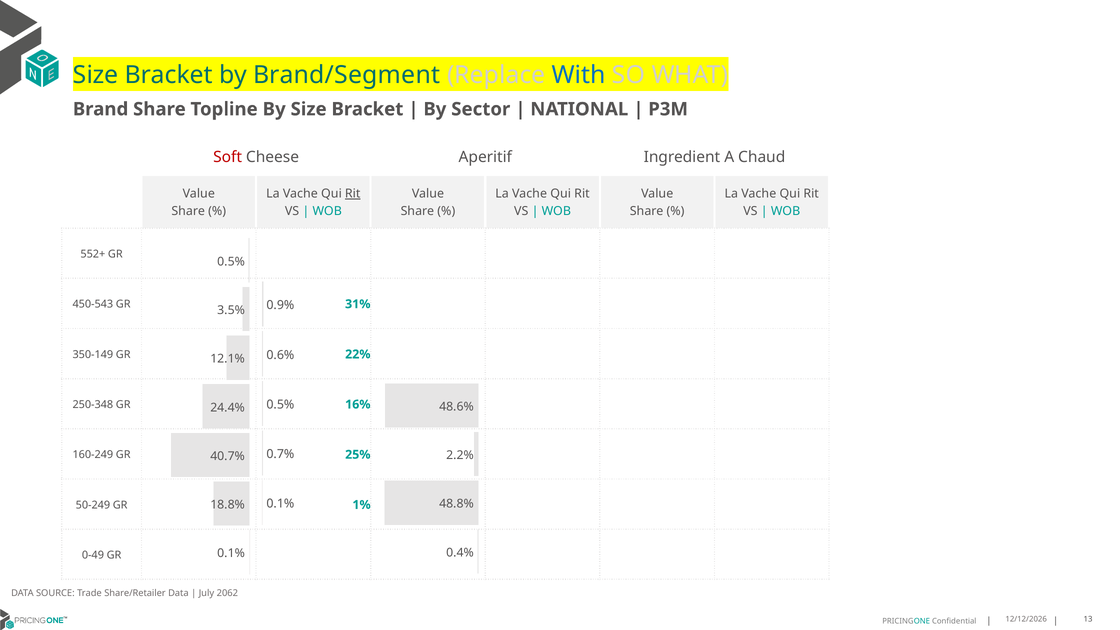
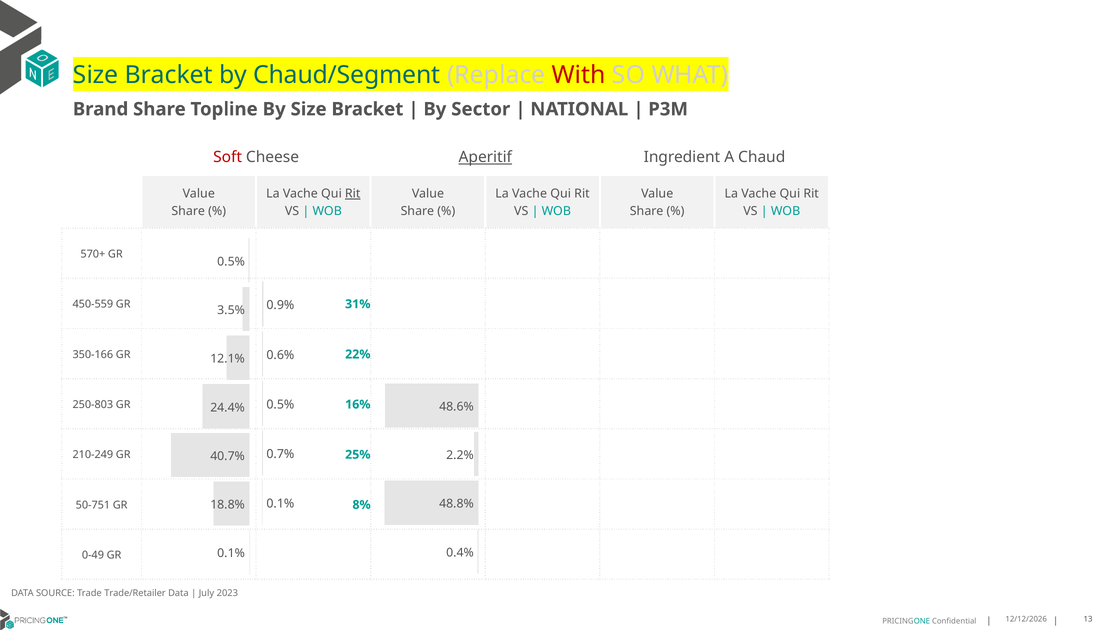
Brand/Segment: Brand/Segment -> Chaud/Segment
With colour: blue -> red
Aperitif underline: none -> present
552+: 552+ -> 570+
450-543: 450-543 -> 450-559
350-149: 350-149 -> 350-166
250-348: 250-348 -> 250-803
160-249: 160-249 -> 210-249
50-249: 50-249 -> 50-751
1%: 1% -> 8%
Share/Retailer: Share/Retailer -> Trade/Retailer
2062: 2062 -> 2023
